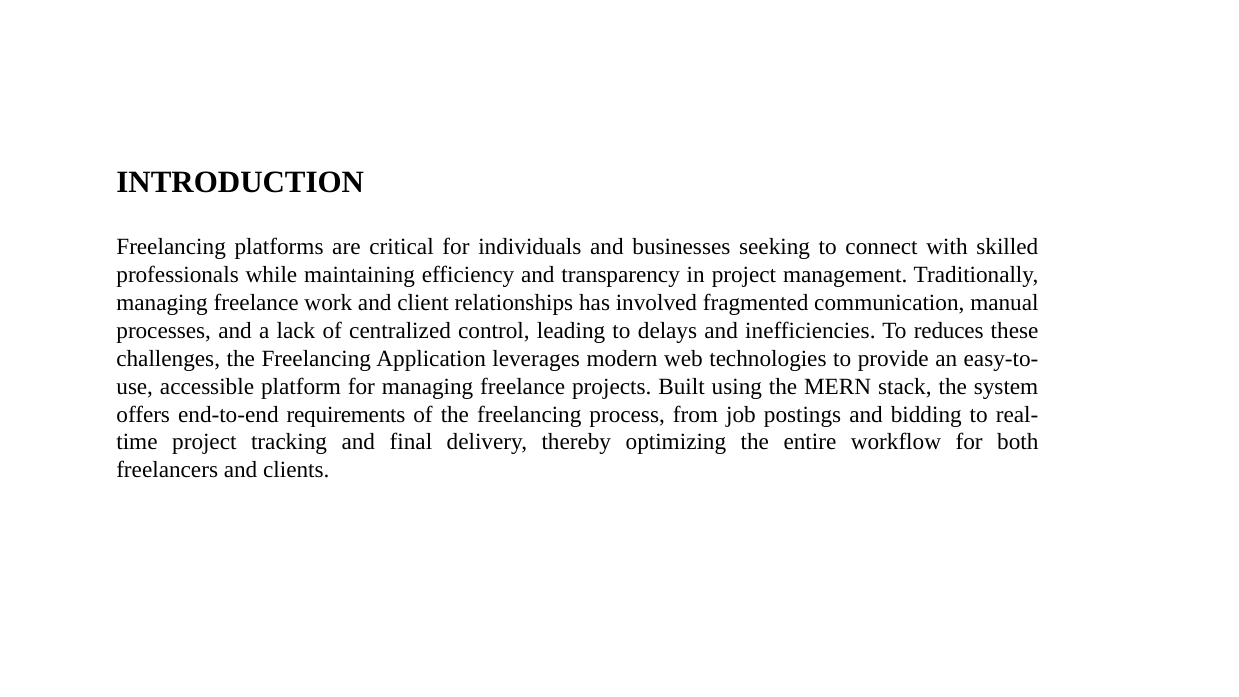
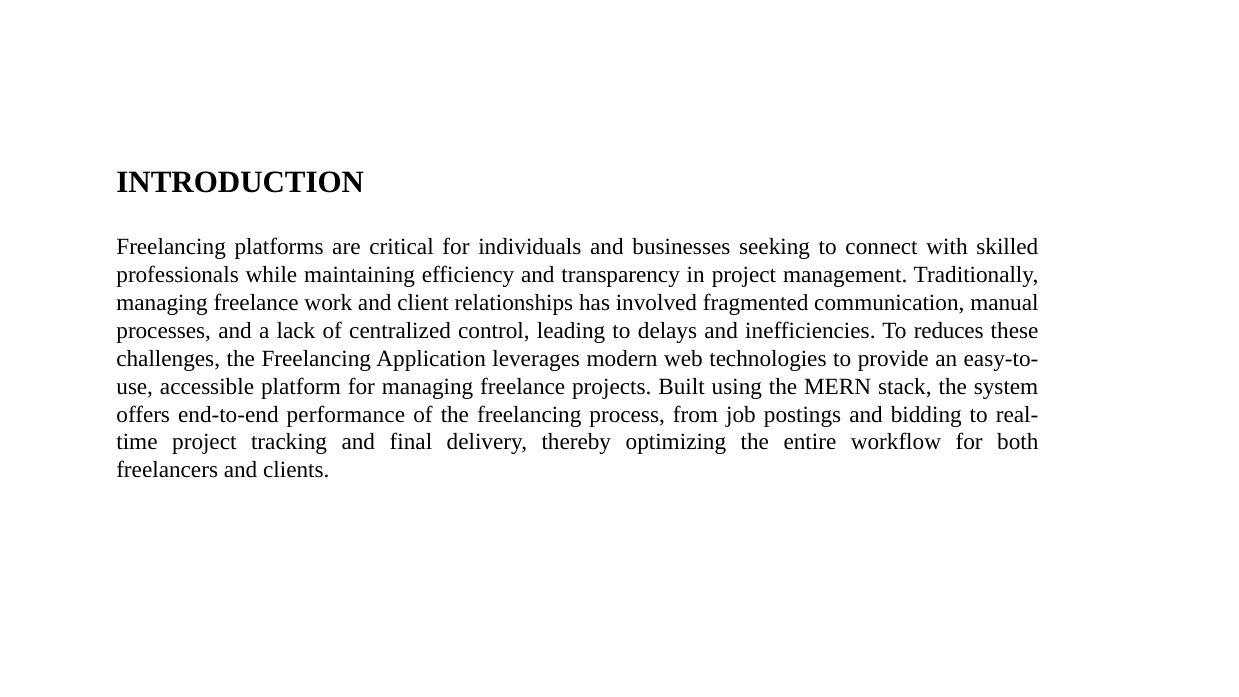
requirements: requirements -> performance
